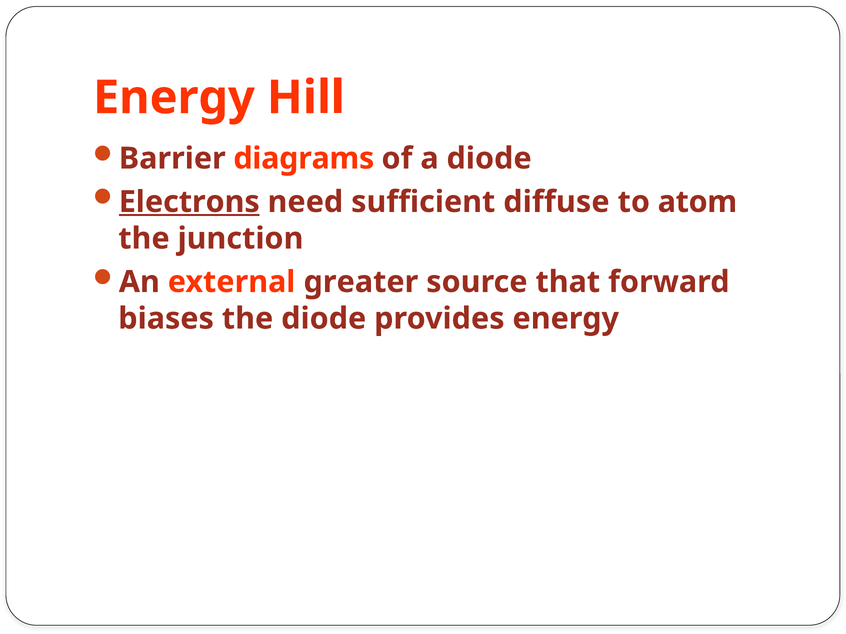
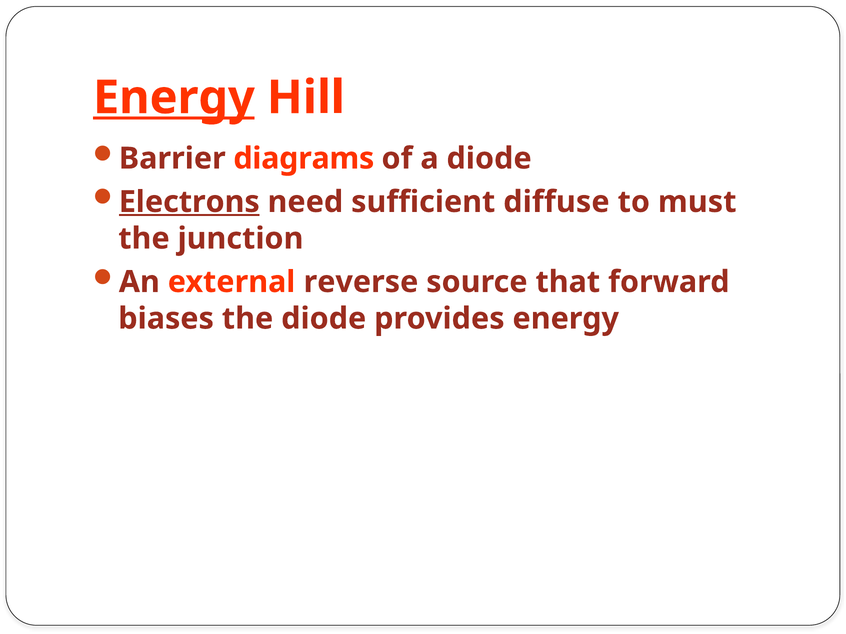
Energy at (174, 98) underline: none -> present
atom: atom -> must
greater: greater -> reverse
